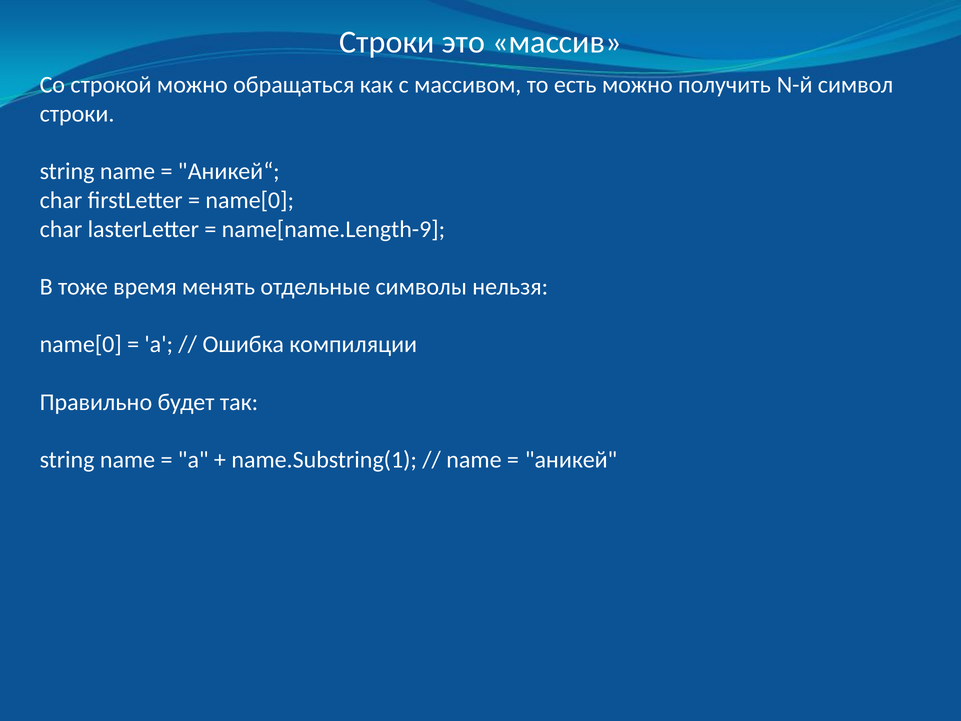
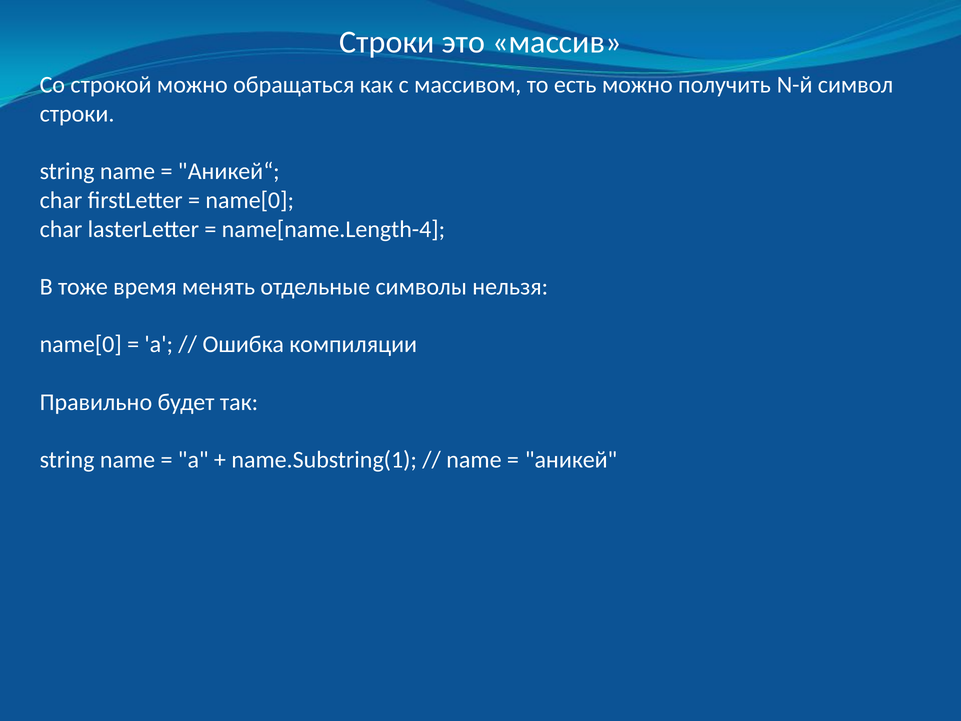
name[name.Length-9: name[name.Length-9 -> name[name.Length-4
